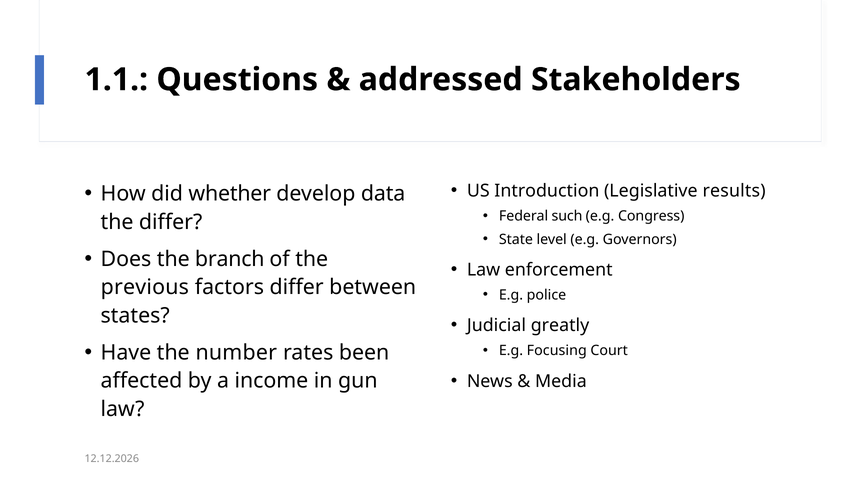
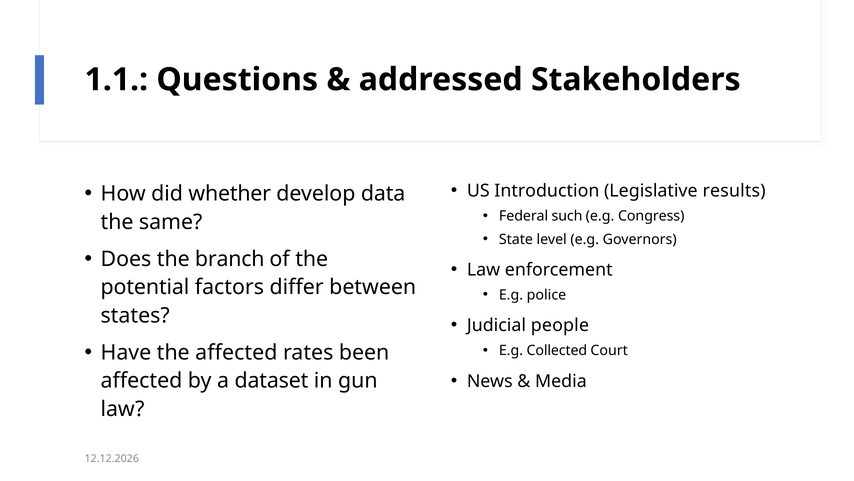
the differ: differ -> same
previous: previous -> potential
greatly: greatly -> people
the number: number -> affected
Focusing: Focusing -> Collected
income: income -> dataset
